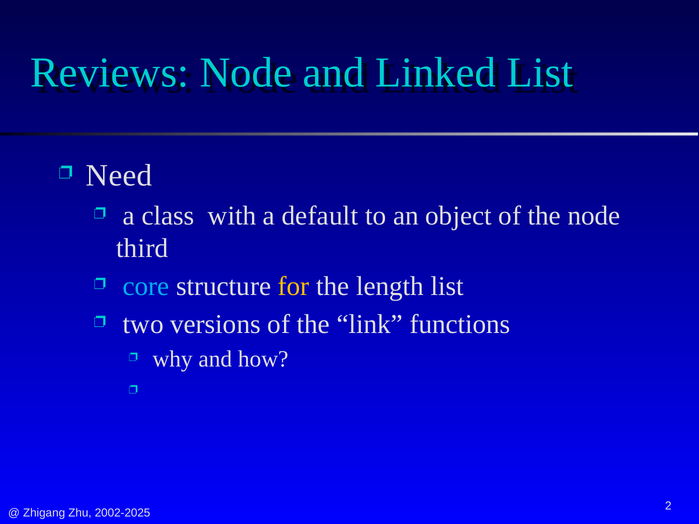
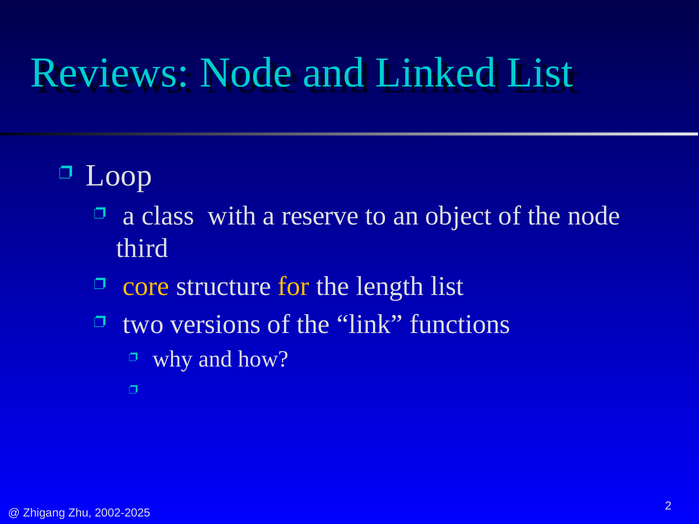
Need: Need -> Loop
default: default -> reserve
core colour: light blue -> yellow
